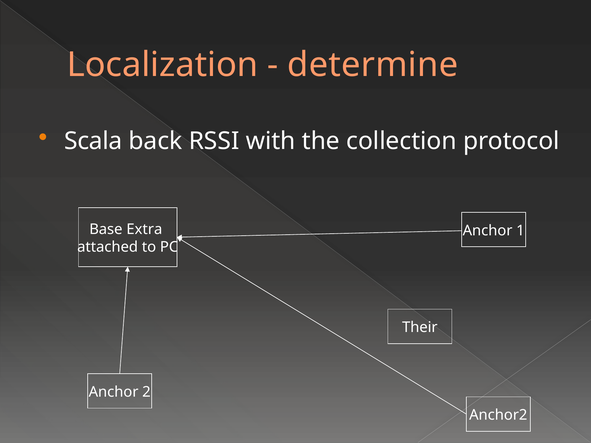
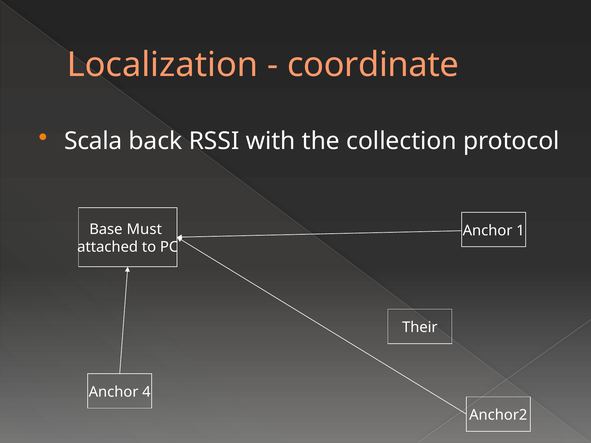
determine: determine -> coordinate
Extra: Extra -> Must
2: 2 -> 4
